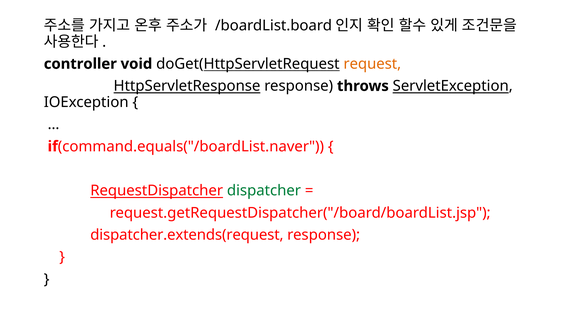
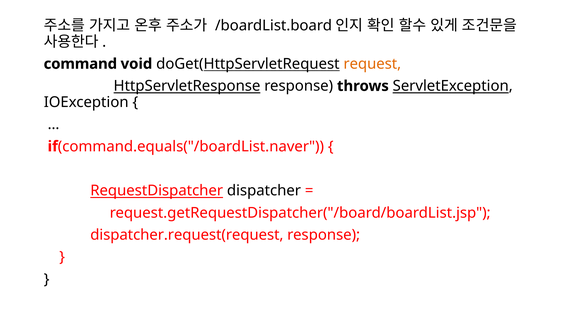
controller: controller -> command
dispatcher colour: green -> black
dispatcher.extends(request: dispatcher.extends(request -> dispatcher.request(request
